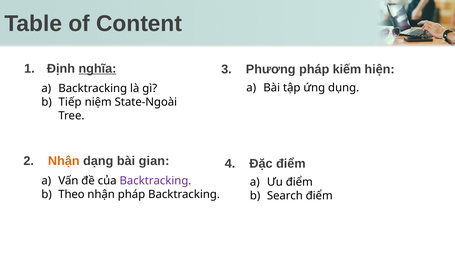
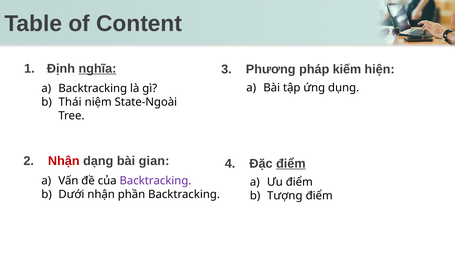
Tiếp: Tiếp -> Thái
Nhận at (64, 161) colour: orange -> red
điểm at (291, 164) underline: none -> present
Theo: Theo -> Dưới
nhận pháp: pháp -> phần
Search: Search -> Tượng
